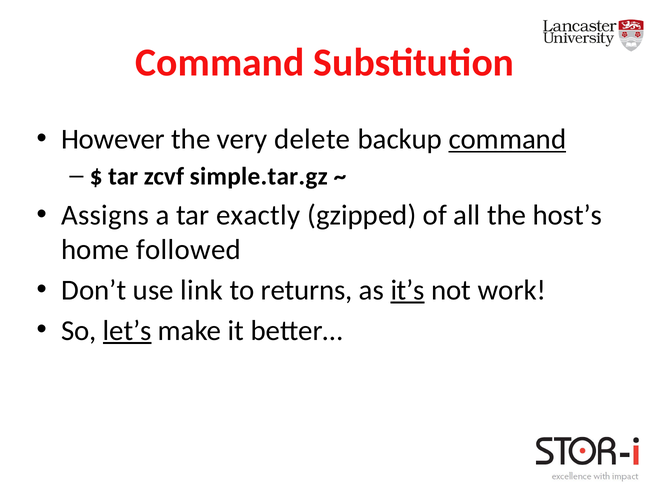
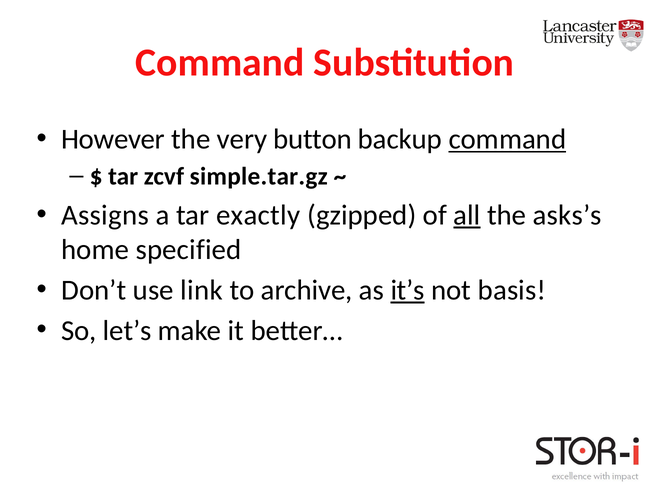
delete: delete -> button
all underline: none -> present
host’s: host’s -> asks’s
followed: followed -> specified
returns: returns -> archive
work: work -> basis
let’s underline: present -> none
